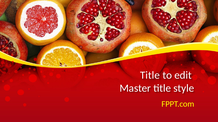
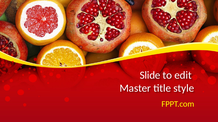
Title at (150, 76): Title -> Slide
